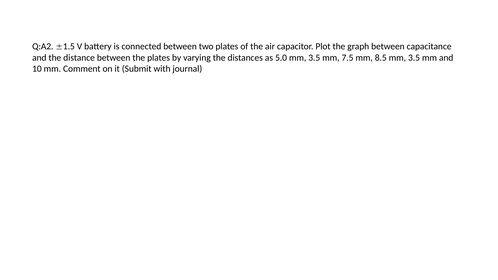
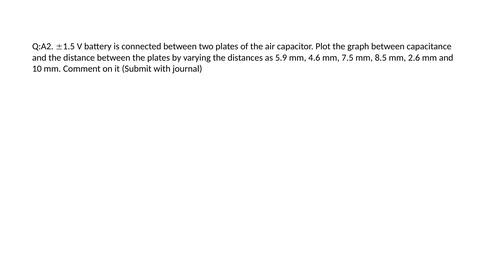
5.0: 5.0 -> 5.9
3.5 at (314, 58): 3.5 -> 4.6
8.5 mm 3.5: 3.5 -> 2.6
